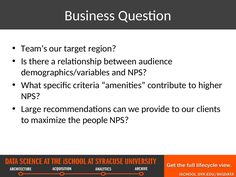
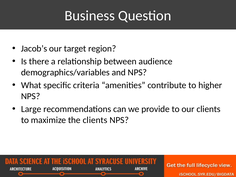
Team’s: Team’s -> Jacob’s
the people: people -> clients
